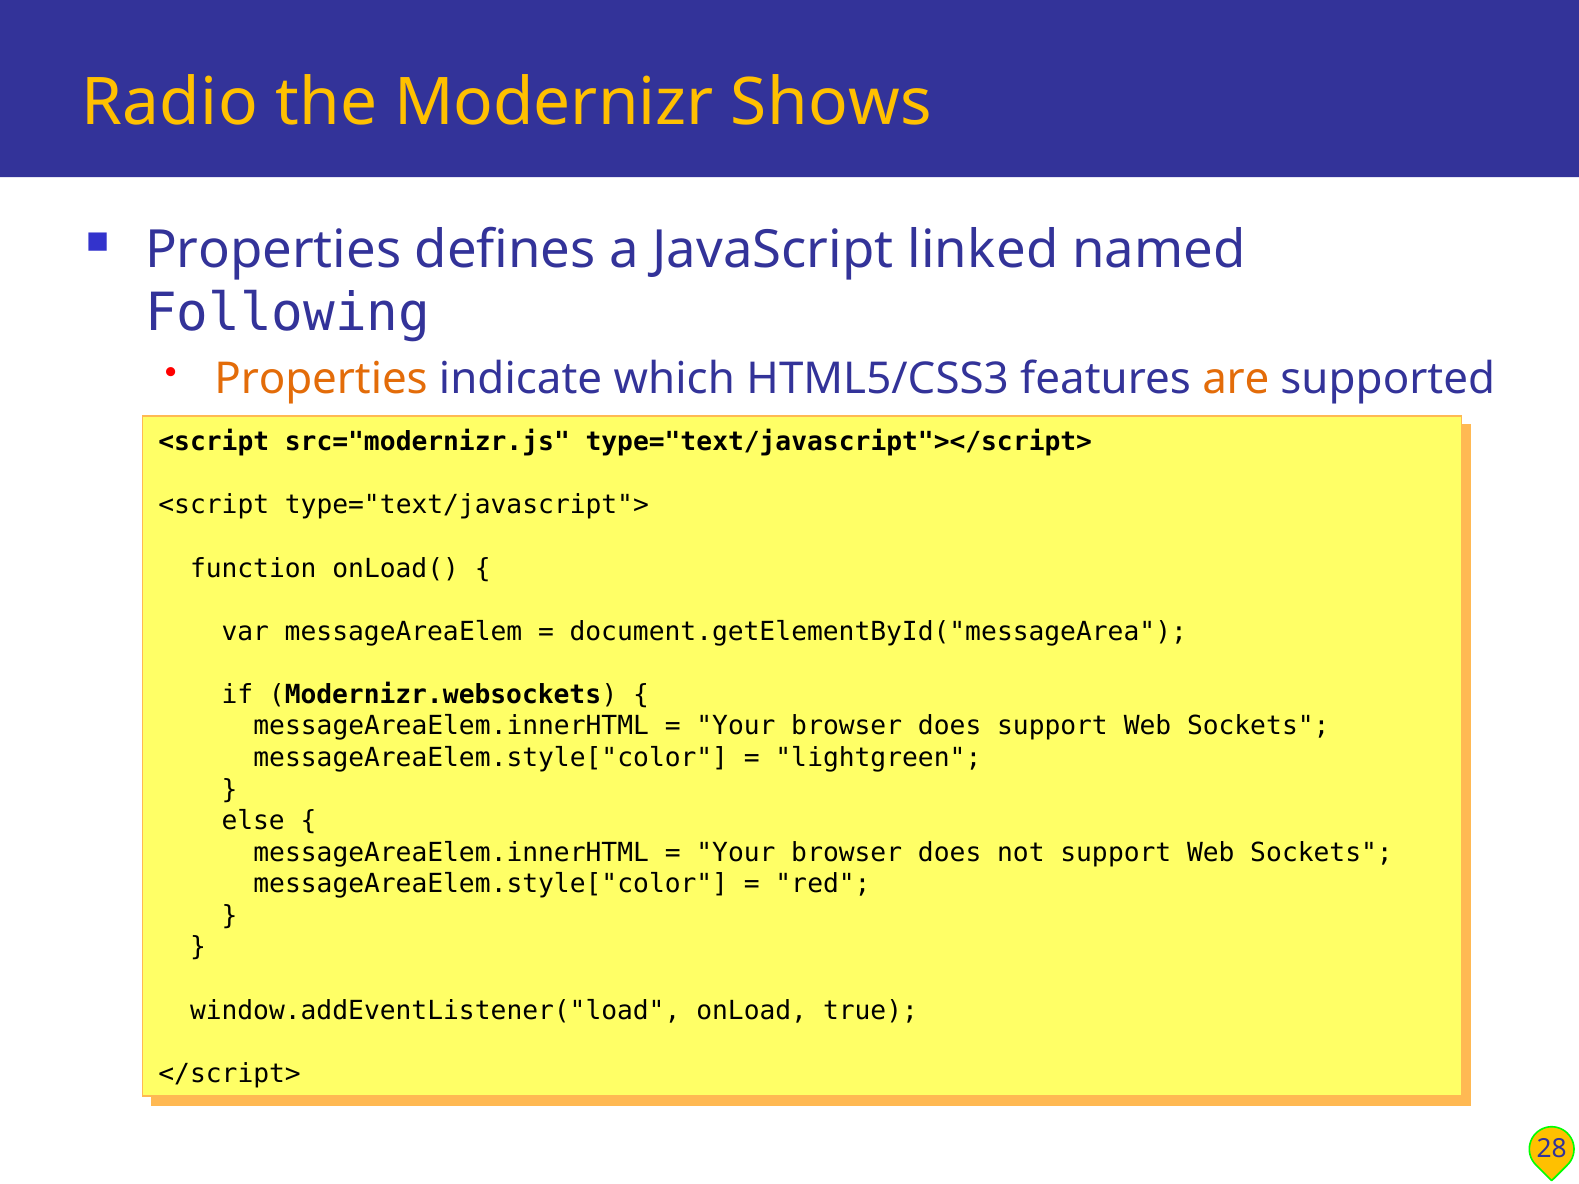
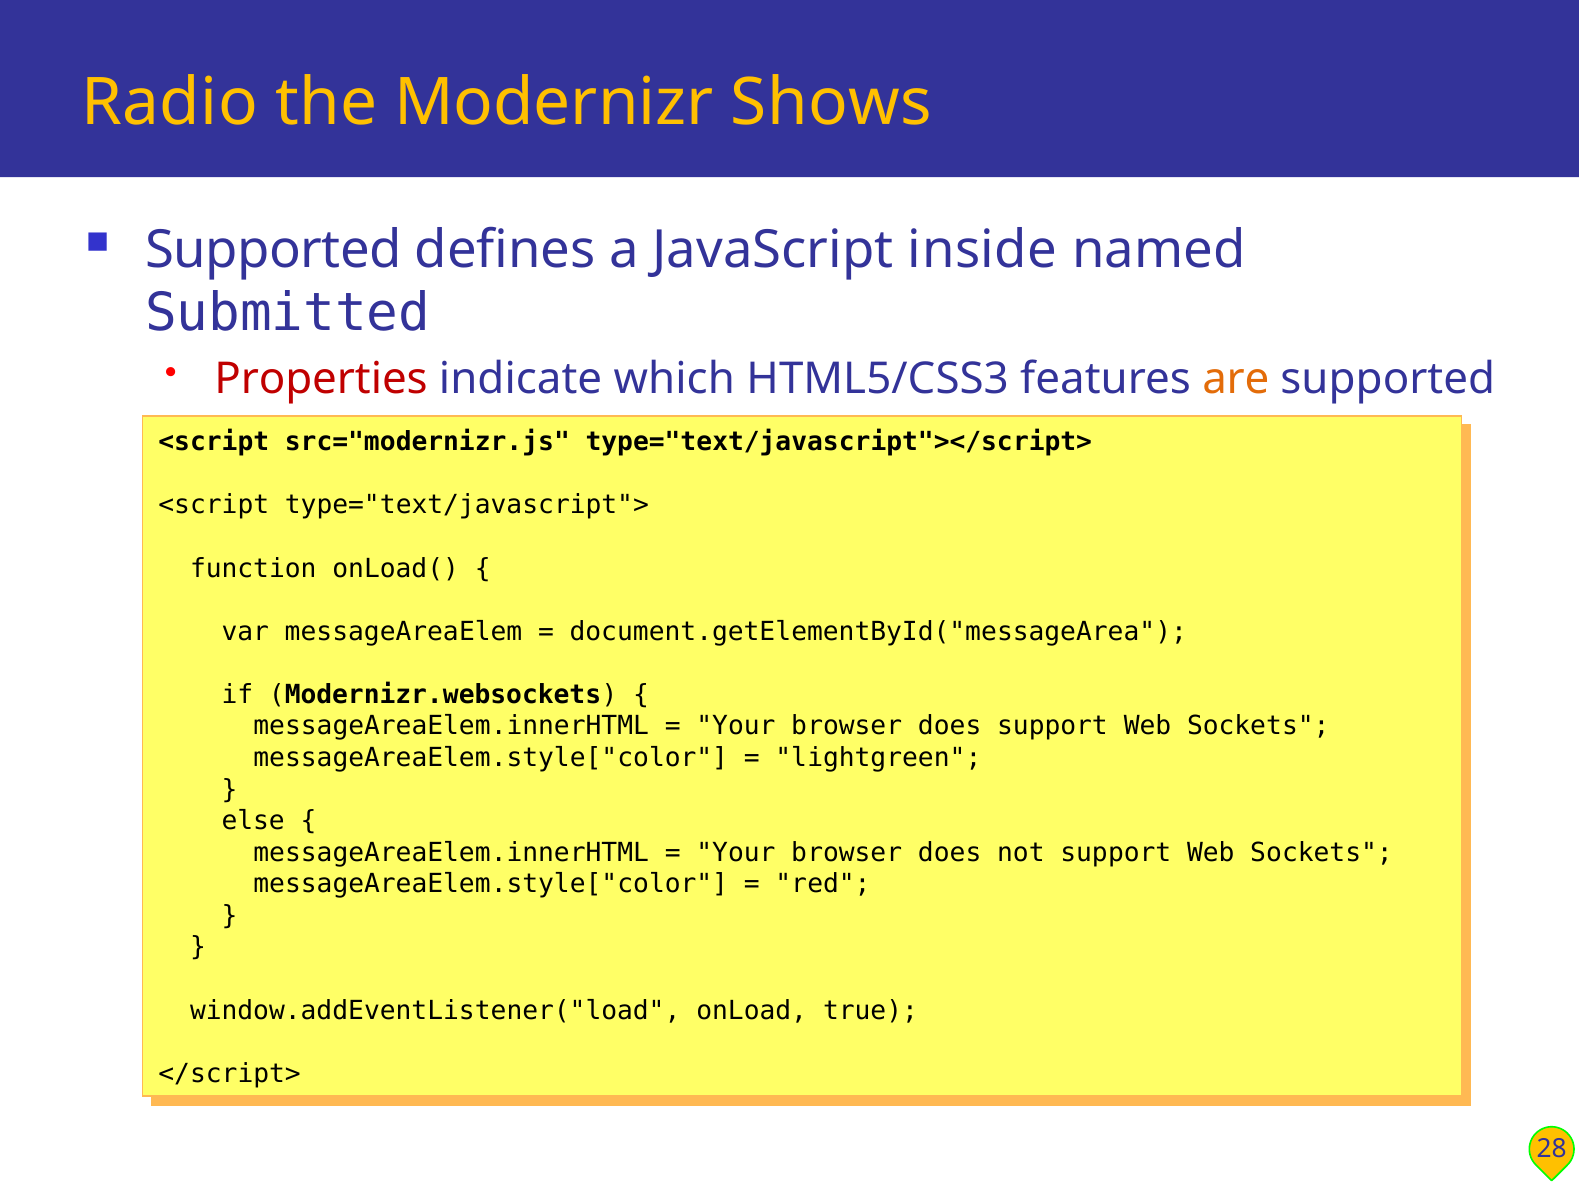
Properties at (273, 250): Properties -> Supported
linked: linked -> inside
Following: Following -> Submitted
Properties at (321, 379) colour: orange -> red
